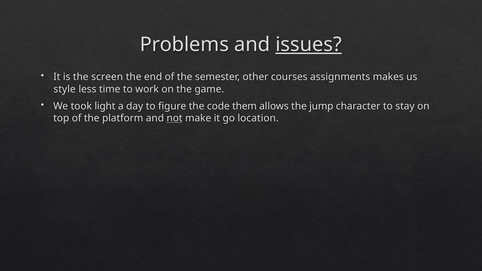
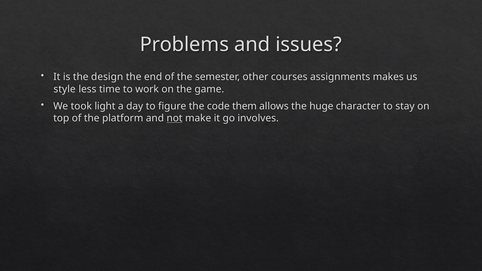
issues underline: present -> none
screen: screen -> design
jump: jump -> huge
location: location -> involves
